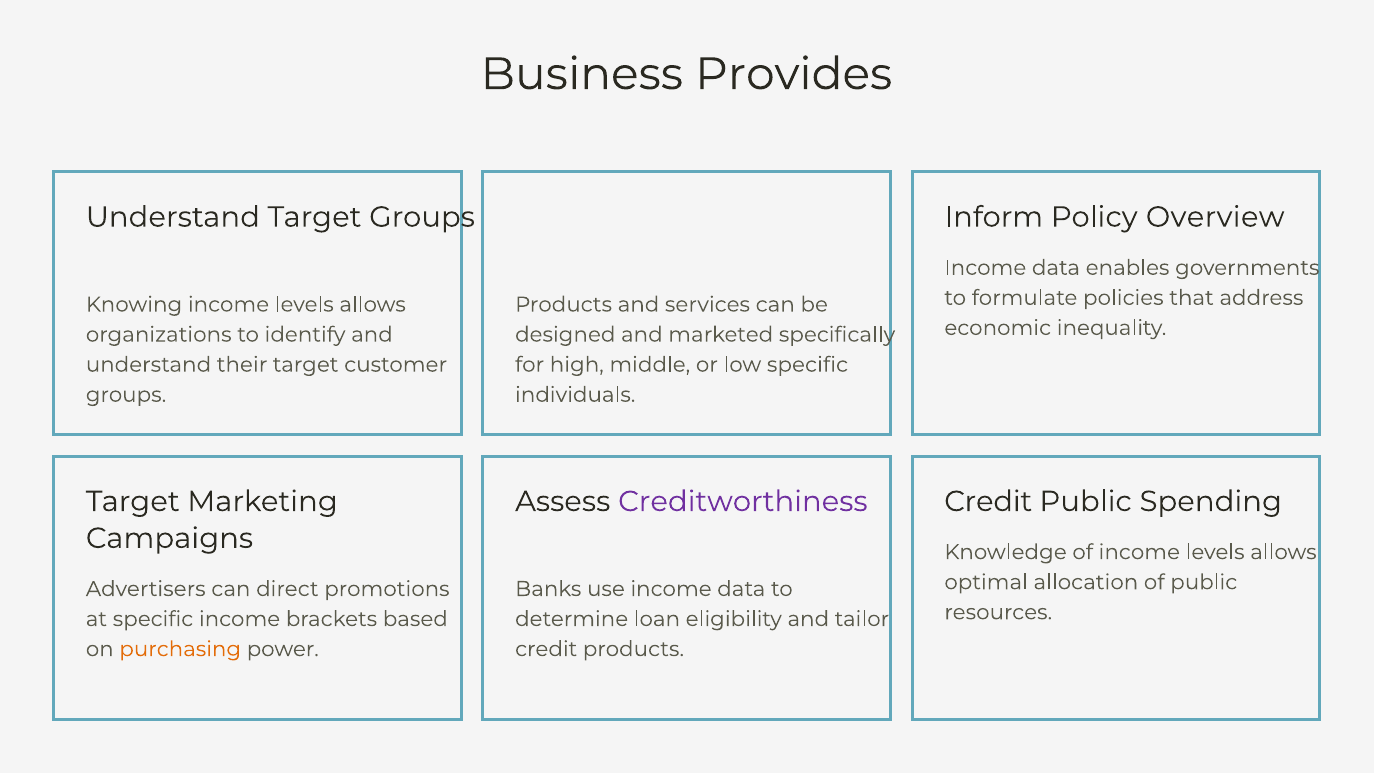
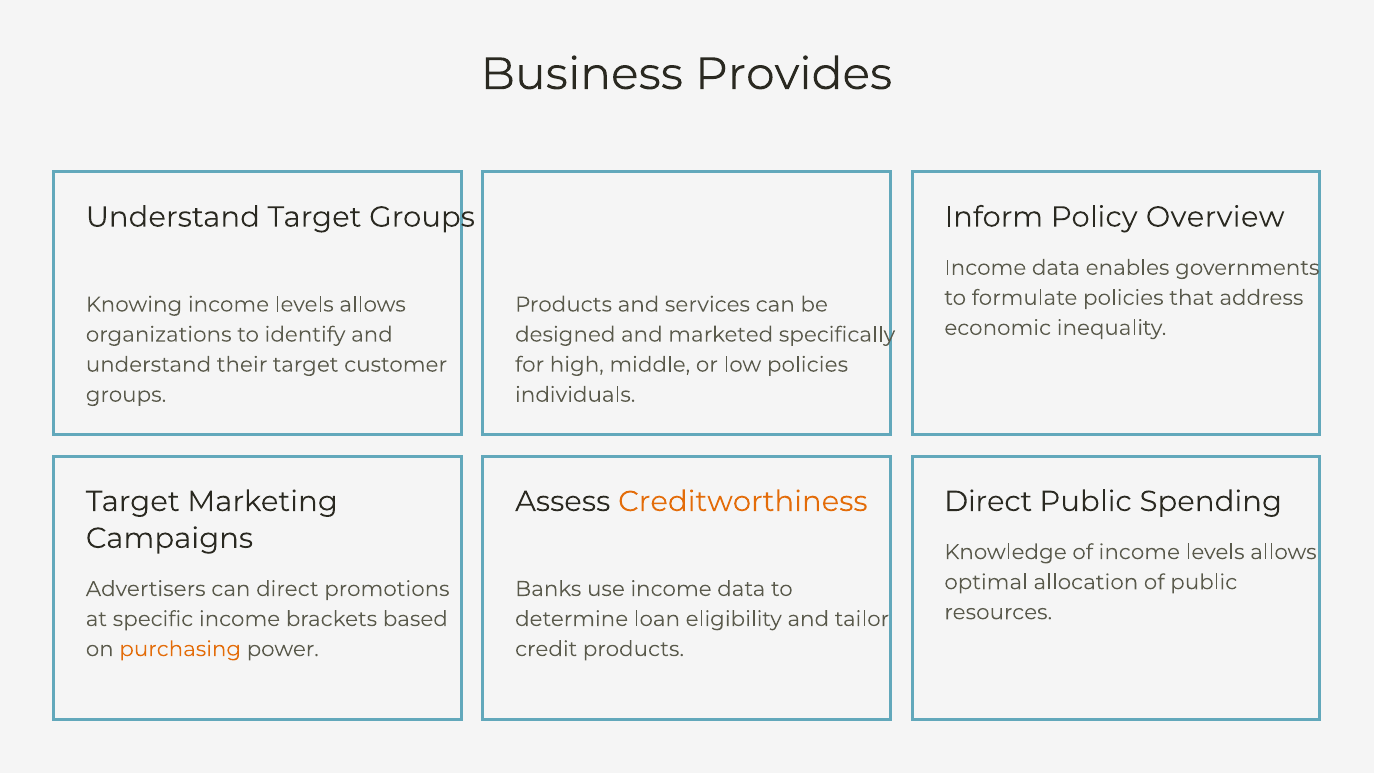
low specific: specific -> policies
Creditworthiness colour: purple -> orange
Credit at (988, 501): Credit -> Direct
